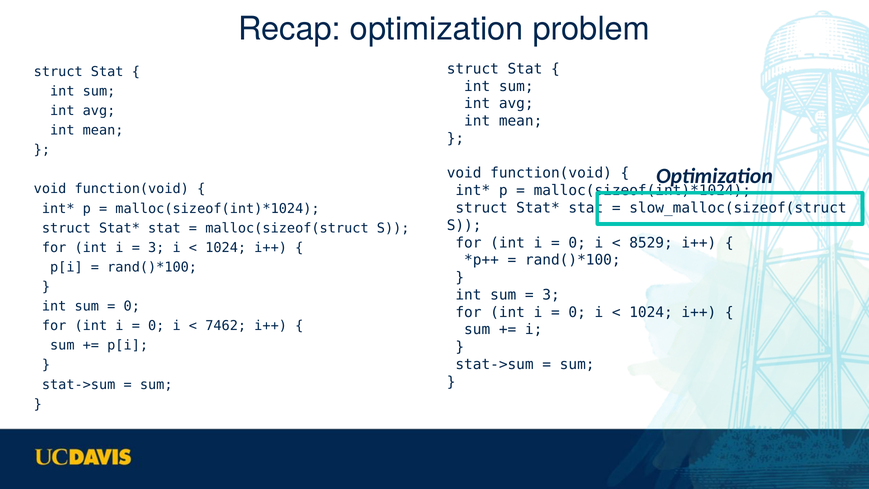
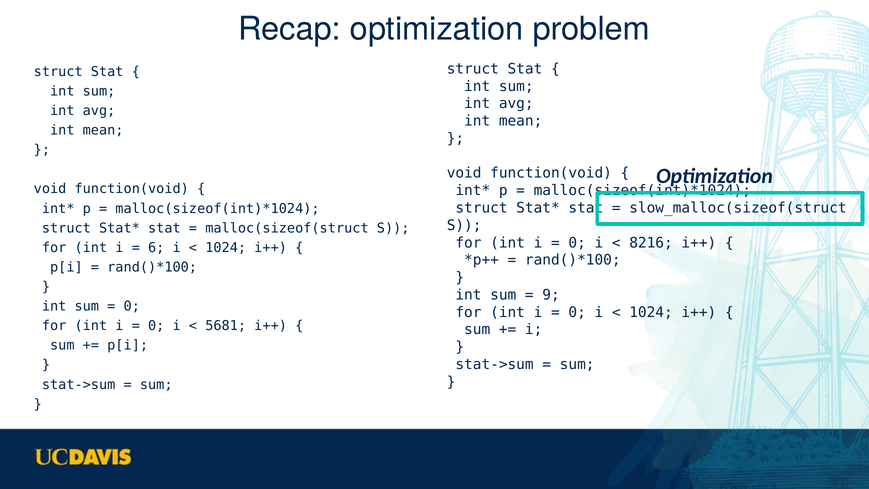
8529: 8529 -> 8216
3 at (156, 248): 3 -> 6
3 at (551, 295): 3 -> 9
7462: 7462 -> 5681
